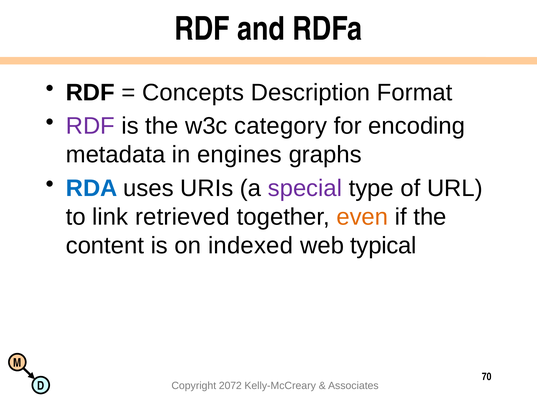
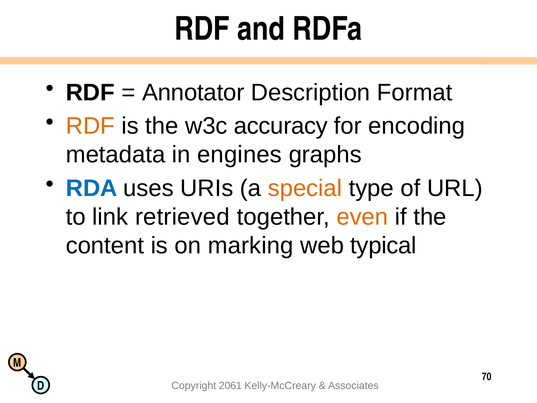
Concepts: Concepts -> Annotator
RDF at (90, 126) colour: purple -> orange
category: category -> accuracy
special colour: purple -> orange
indexed: indexed -> marking
2072: 2072 -> 2061
